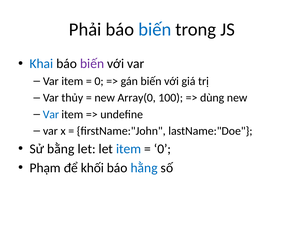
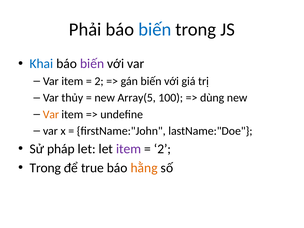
0 at (99, 81): 0 -> 2
Array(0: Array(0 -> Array(5
Var at (51, 114) colour: blue -> orange
bằng: bằng -> pháp
item at (129, 149) colour: blue -> purple
0 at (162, 149): 0 -> 2
Phạm at (45, 168): Phạm -> Trong
khối: khối -> true
hằng colour: blue -> orange
